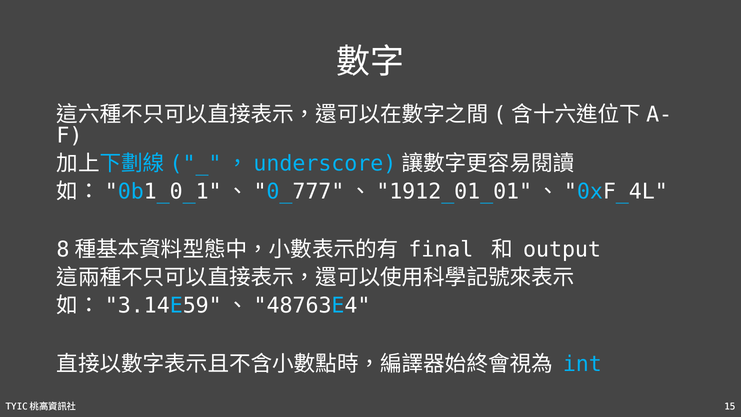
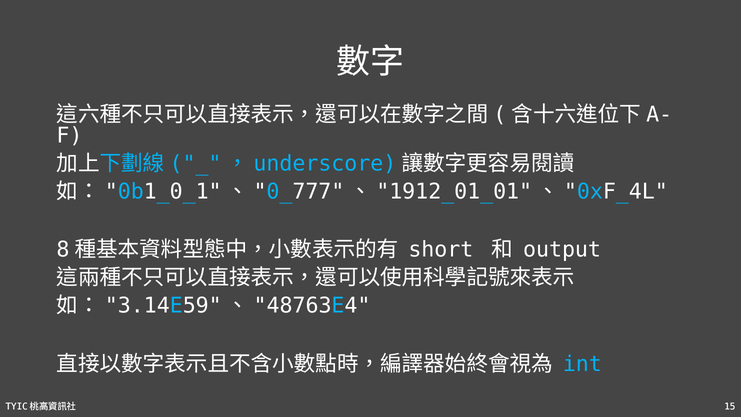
final: final -> short
